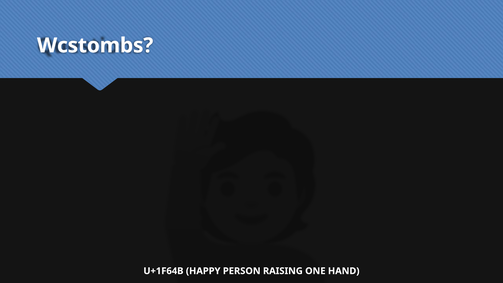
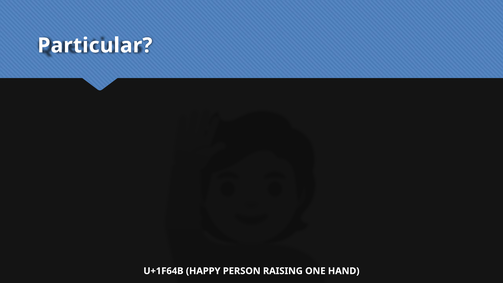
Wcstombs: Wcstombs -> Particular
